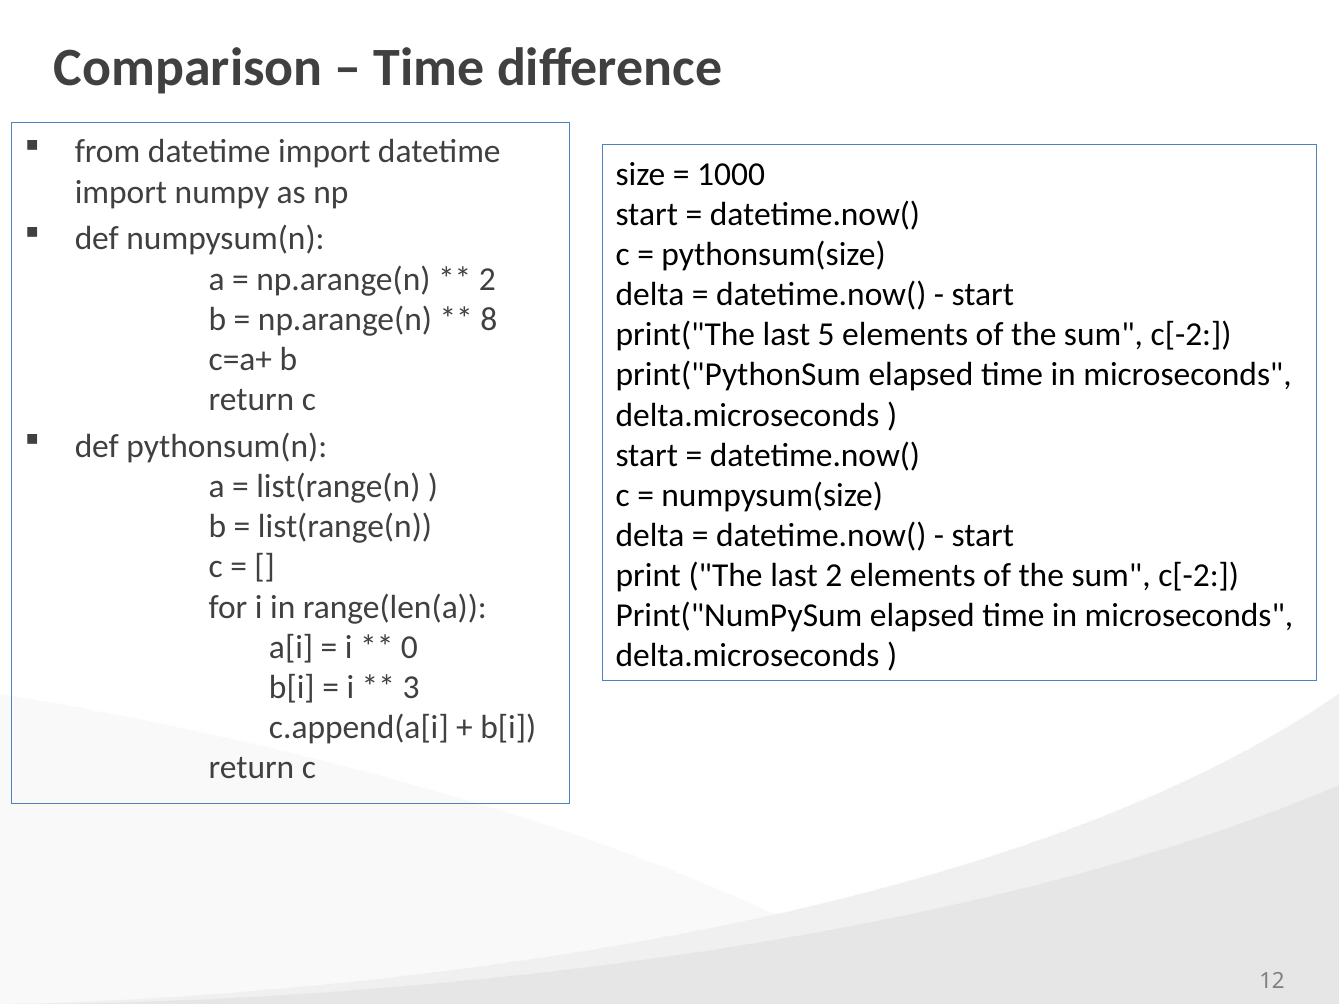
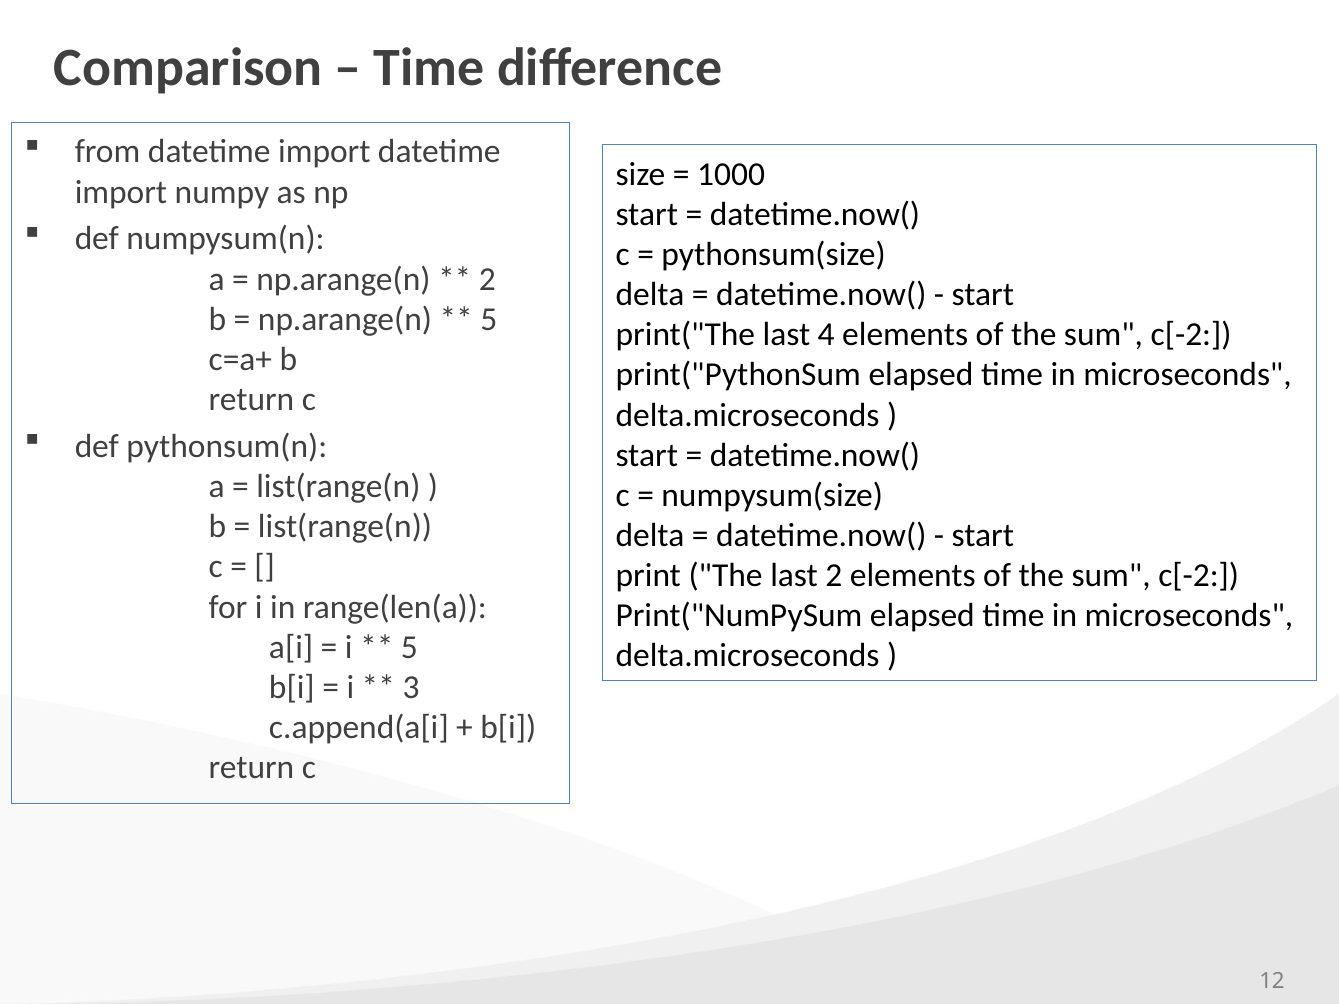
8 at (489, 319): 8 -> 5
5: 5 -> 4
0 at (409, 647): 0 -> 5
